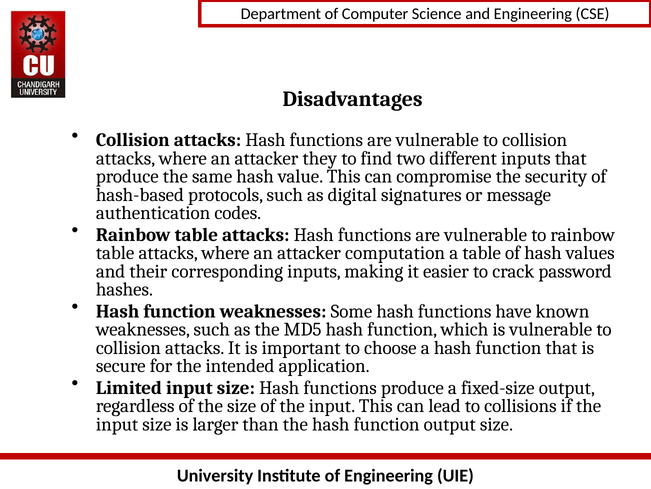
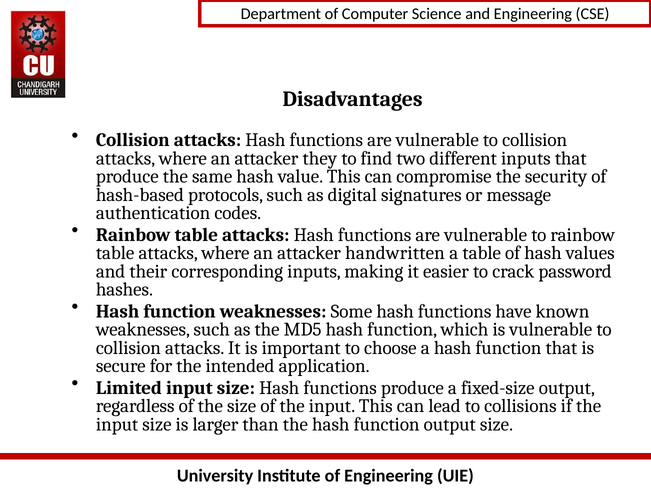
computation: computation -> handwritten
